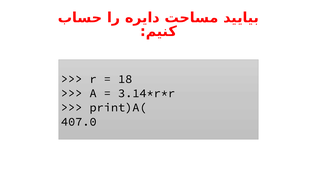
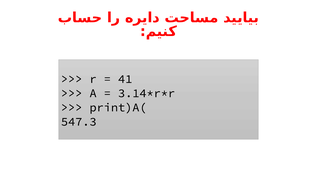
18: 18 -> 41
407.0: 407.0 -> 547.3
